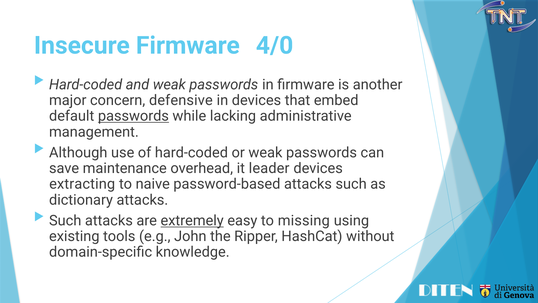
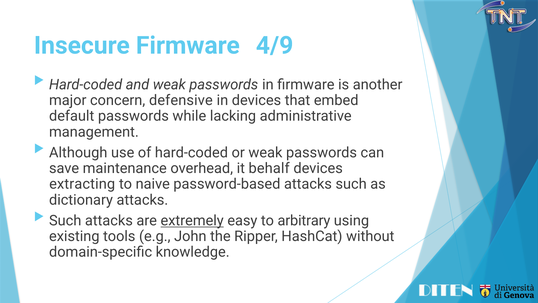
4/0: 4/0 -> 4/9
passwords at (133, 116) underline: present -> none
leader: leader -> behalf
missing: missing -> arbitrary
